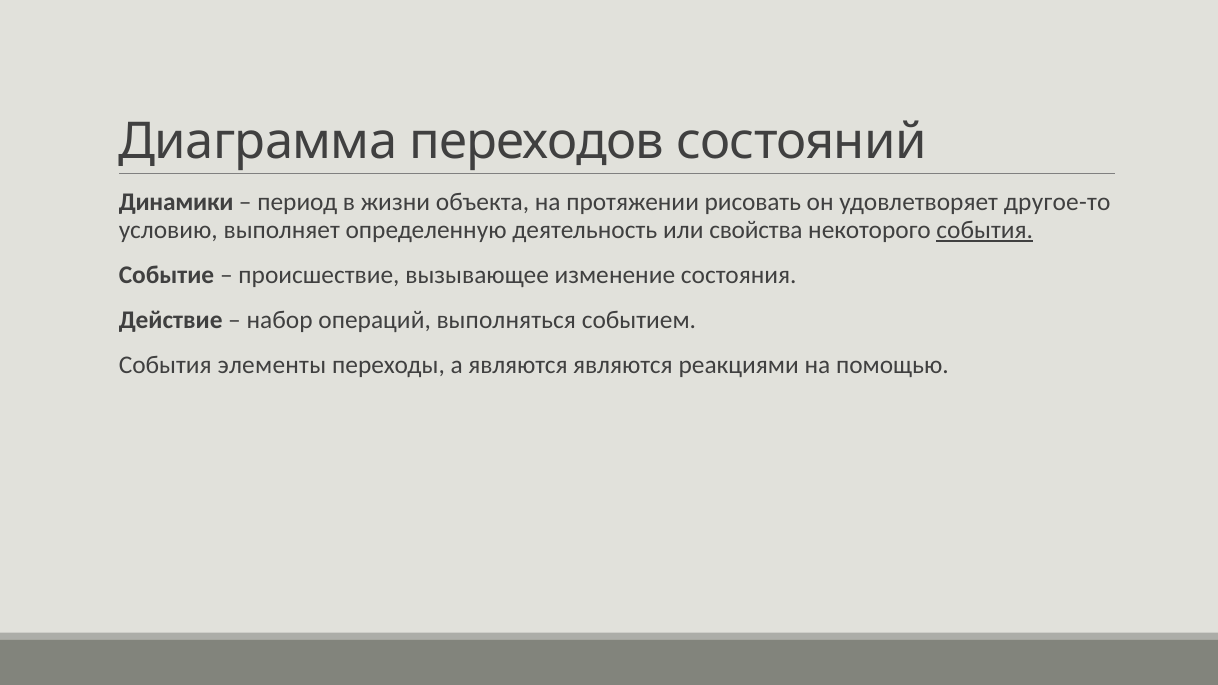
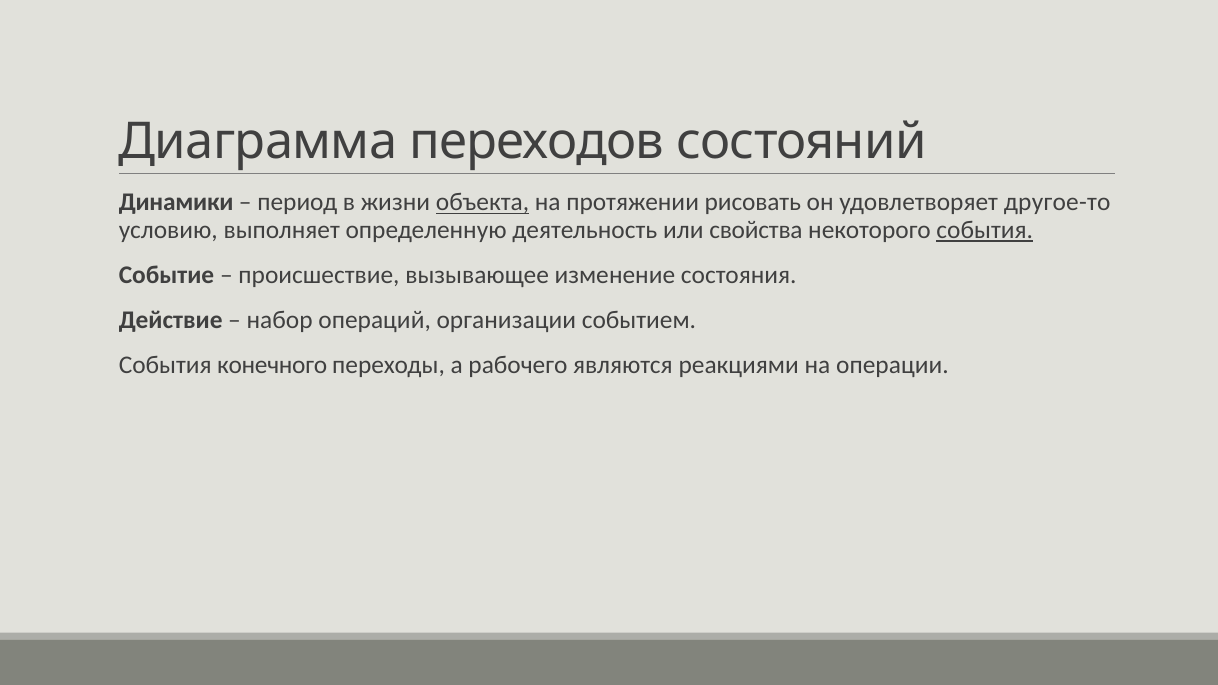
объекта underline: none -> present
выполняться: выполняться -> организации
элементы: элементы -> конечного
а являются: являются -> рабочего
помощью: помощью -> операции
